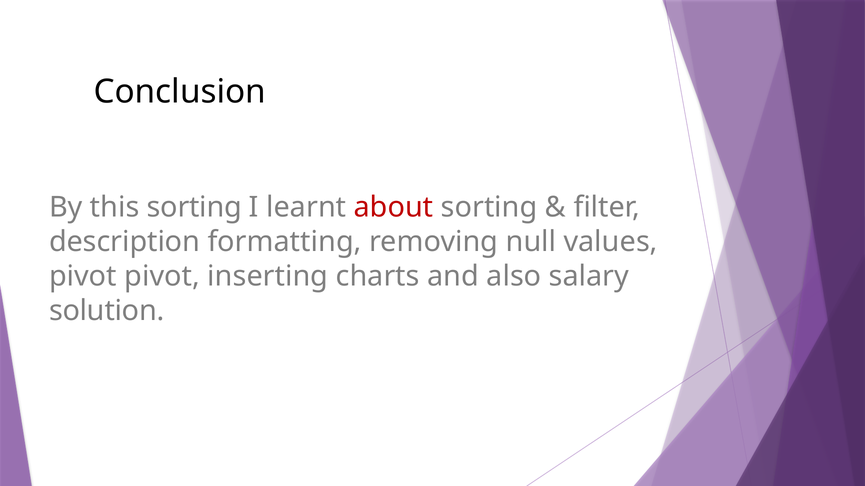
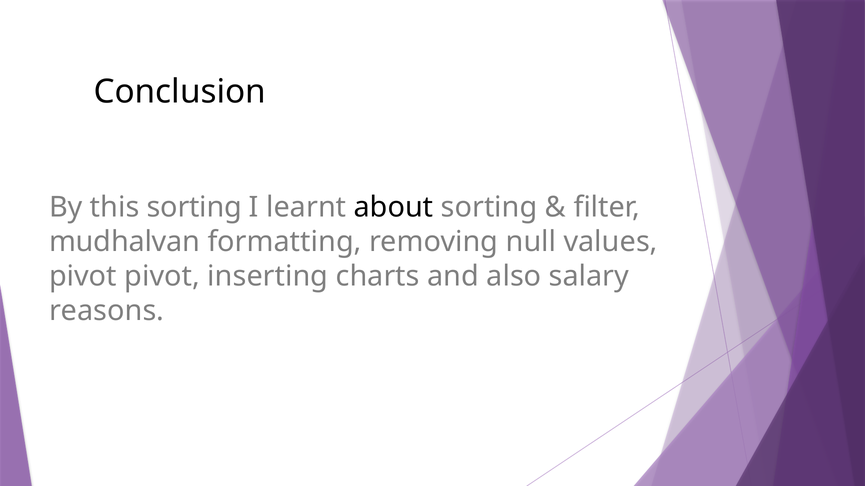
about colour: red -> black
description: description -> mudhalvan
solution: solution -> reasons
